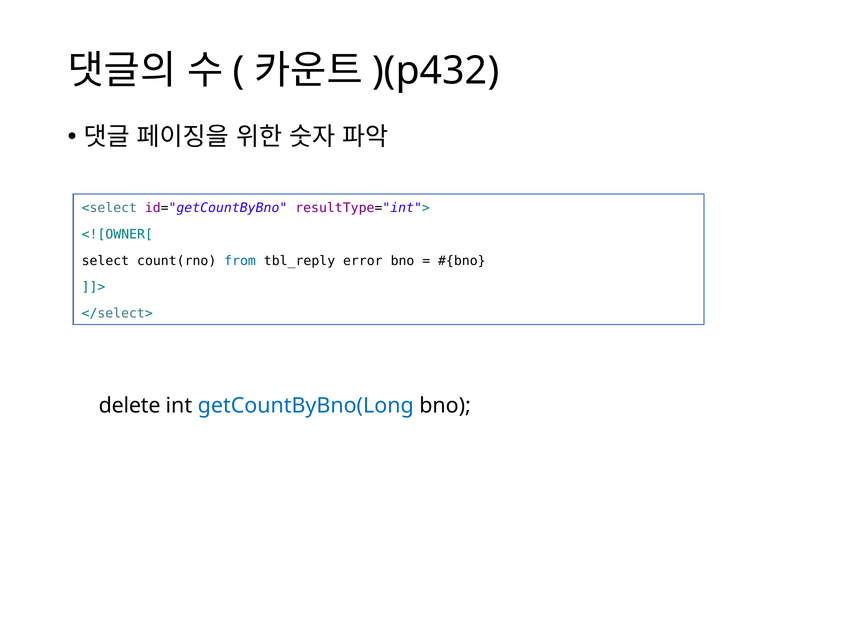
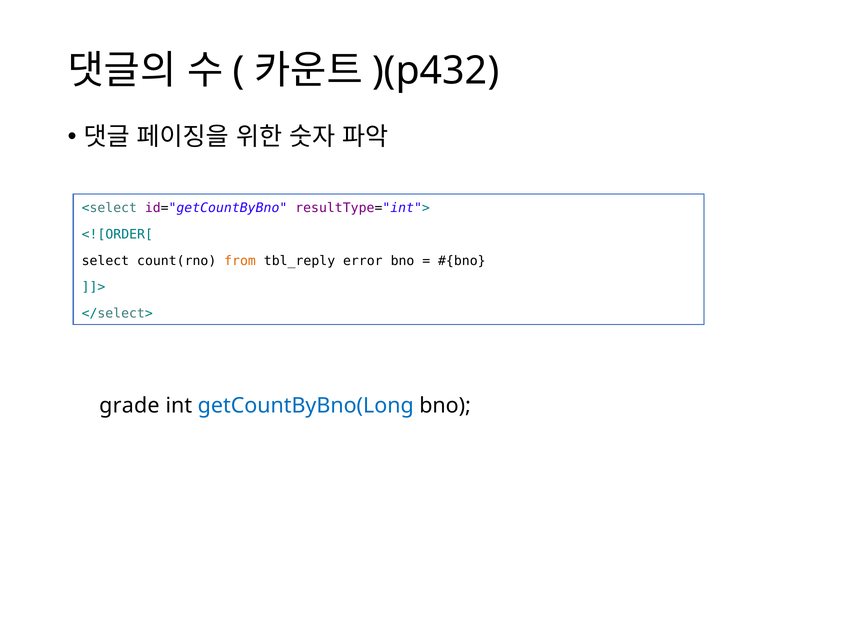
<![OWNER[: <![OWNER[ -> <![ORDER[
from colour: blue -> orange
delete: delete -> grade
